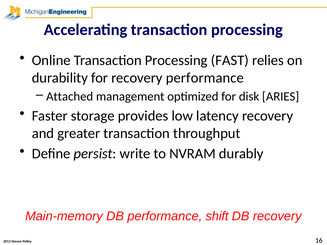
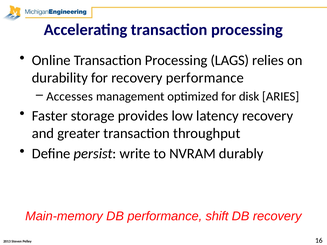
FAST: FAST -> LAGS
Attached: Attached -> Accesses
